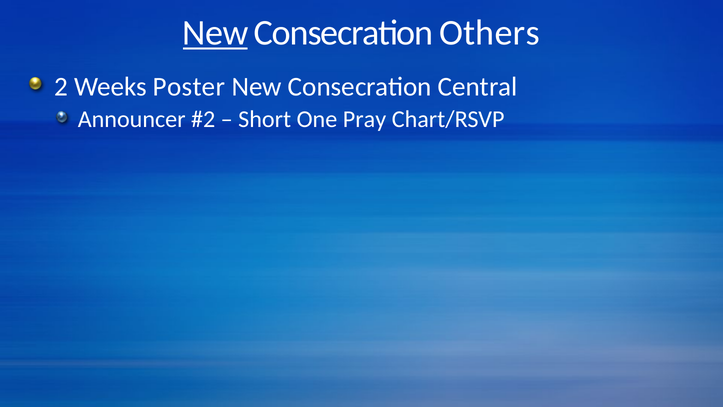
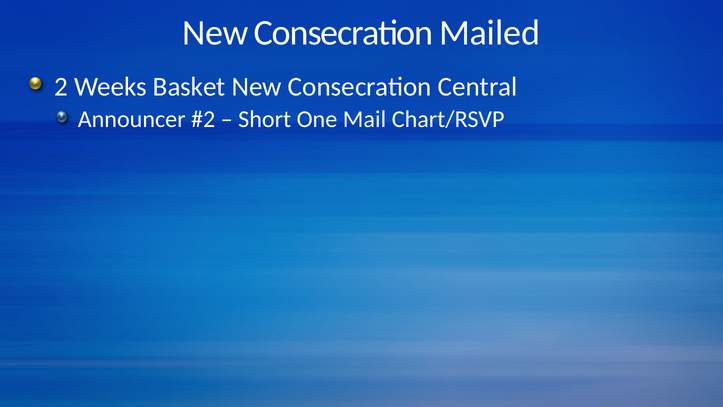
New at (215, 33) underline: present -> none
Others: Others -> Mailed
Poster: Poster -> Basket
Pray: Pray -> Mail
